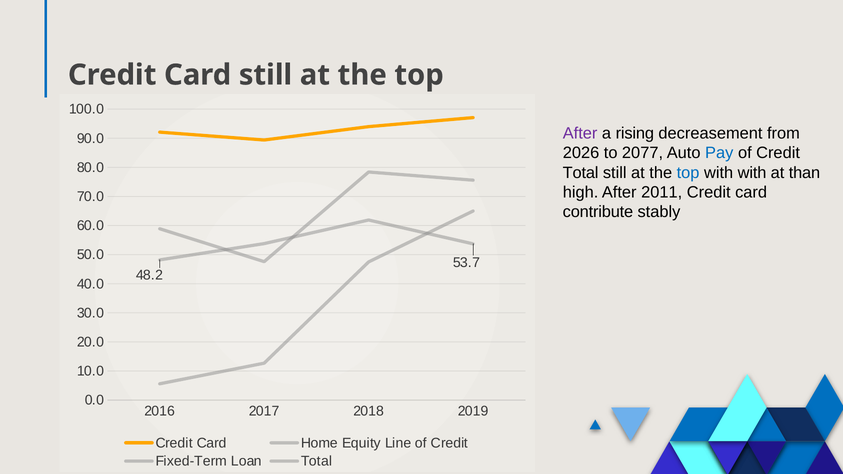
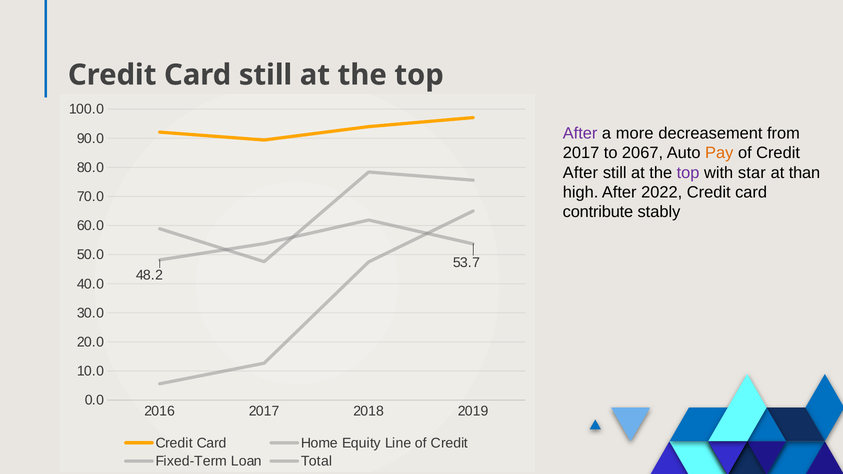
rising: rising -> more
2026 at (581, 153): 2026 -> 2017
2077: 2077 -> 2067
Pay colour: blue -> orange
Total at (581, 173): Total -> After
top at (688, 173) colour: blue -> purple
with with: with -> star
2011: 2011 -> 2022
